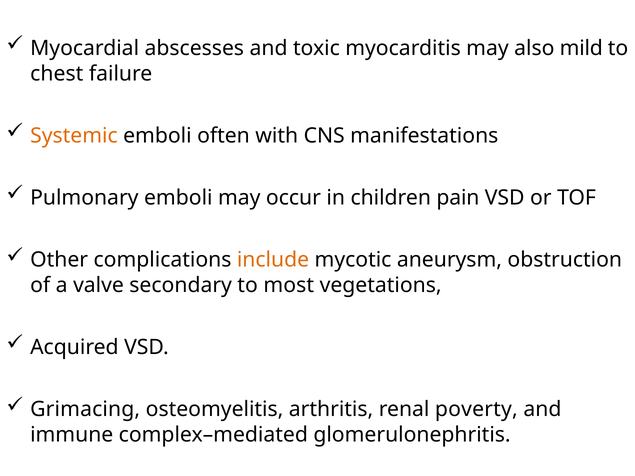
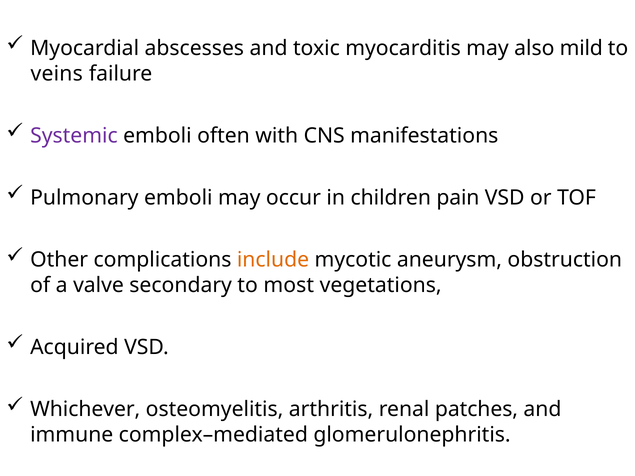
chest: chest -> veins
Systemic colour: orange -> purple
Grimacing: Grimacing -> Whichever
poverty: poverty -> patches
